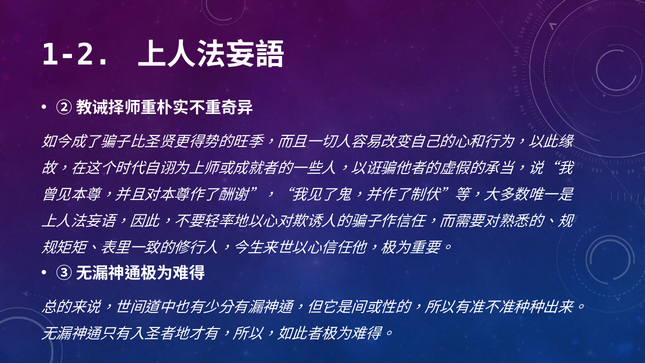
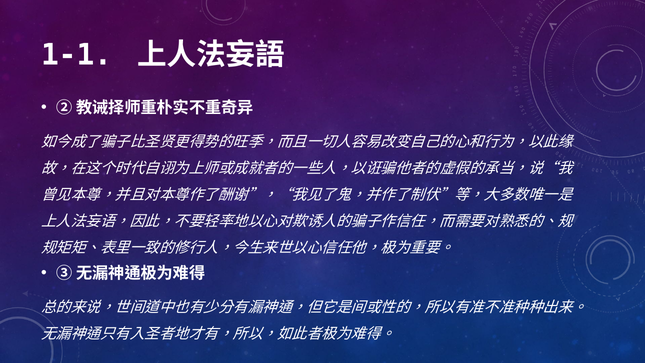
1-2: 1-2 -> 1-1
